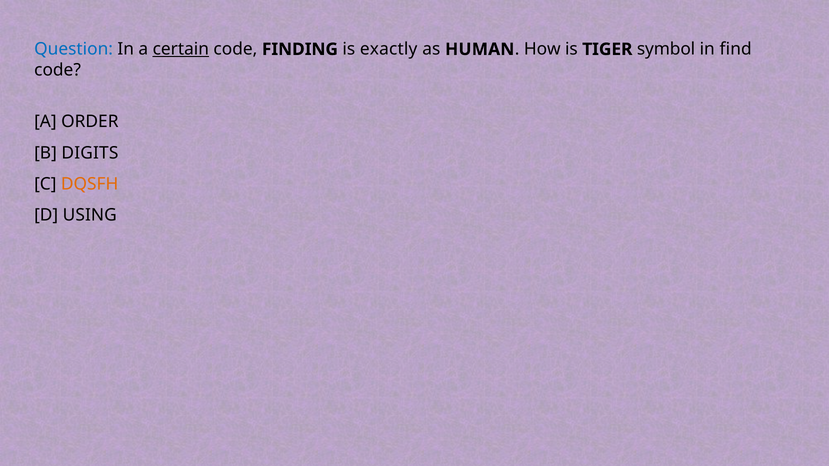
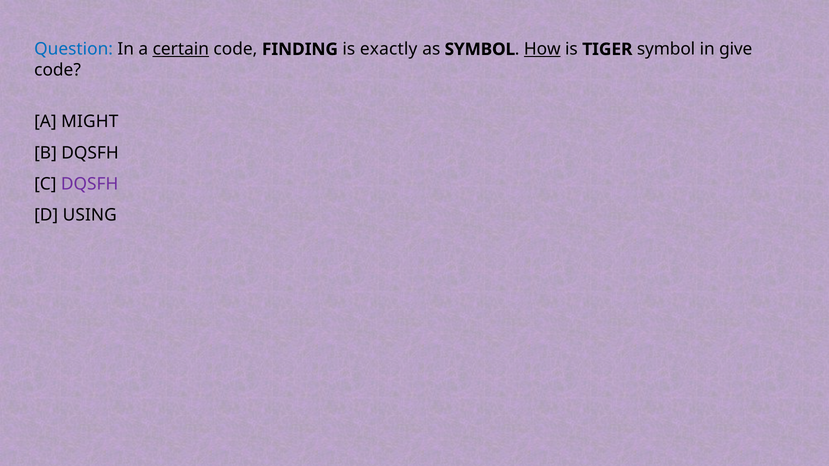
as HUMAN: HUMAN -> SYMBOL
How underline: none -> present
find: find -> give
ORDER: ORDER -> MIGHT
B DIGITS: DIGITS -> DQSFH
DQSFH at (90, 184) colour: orange -> purple
